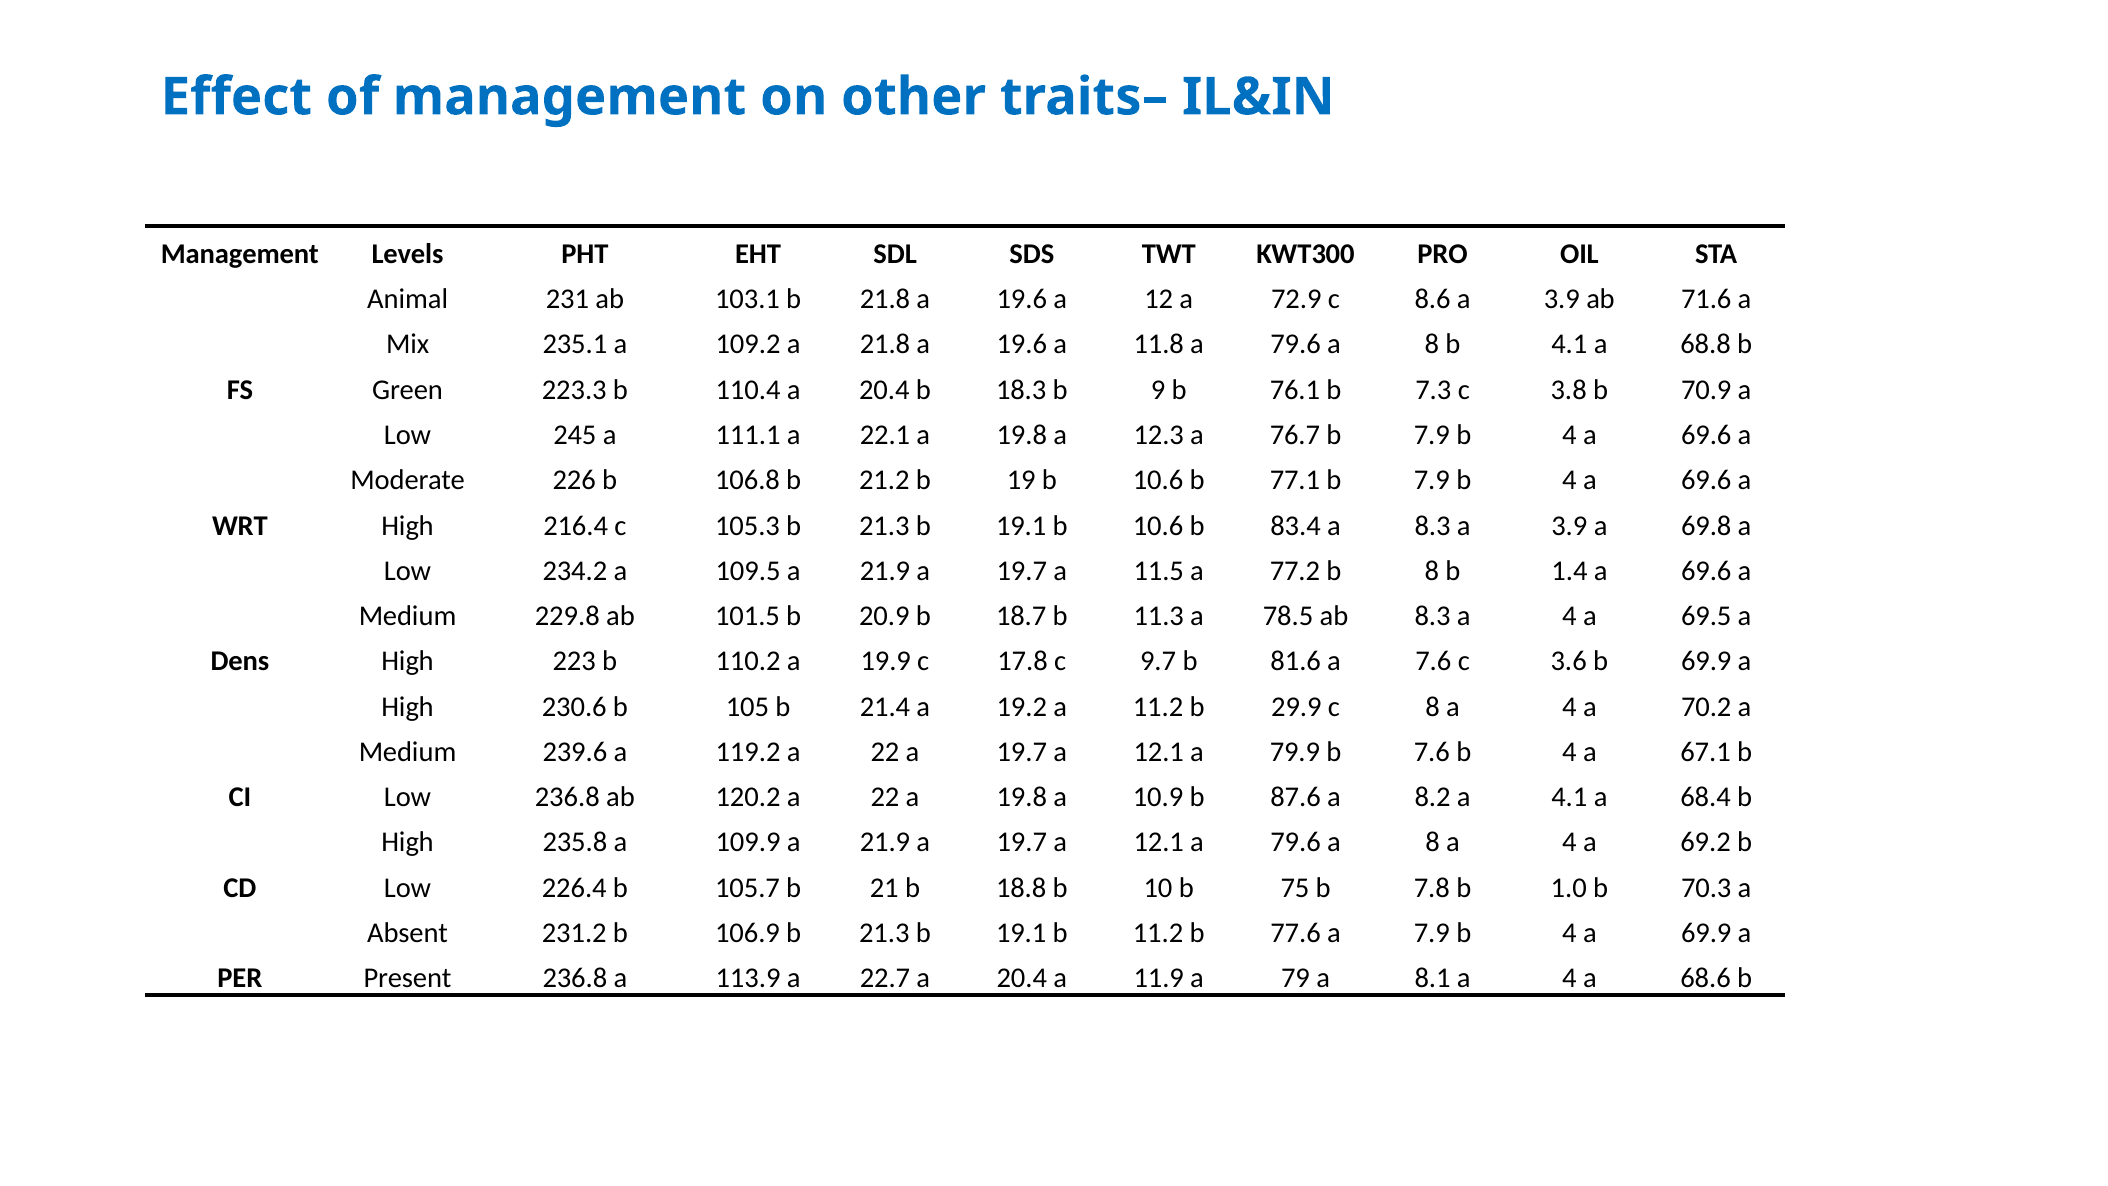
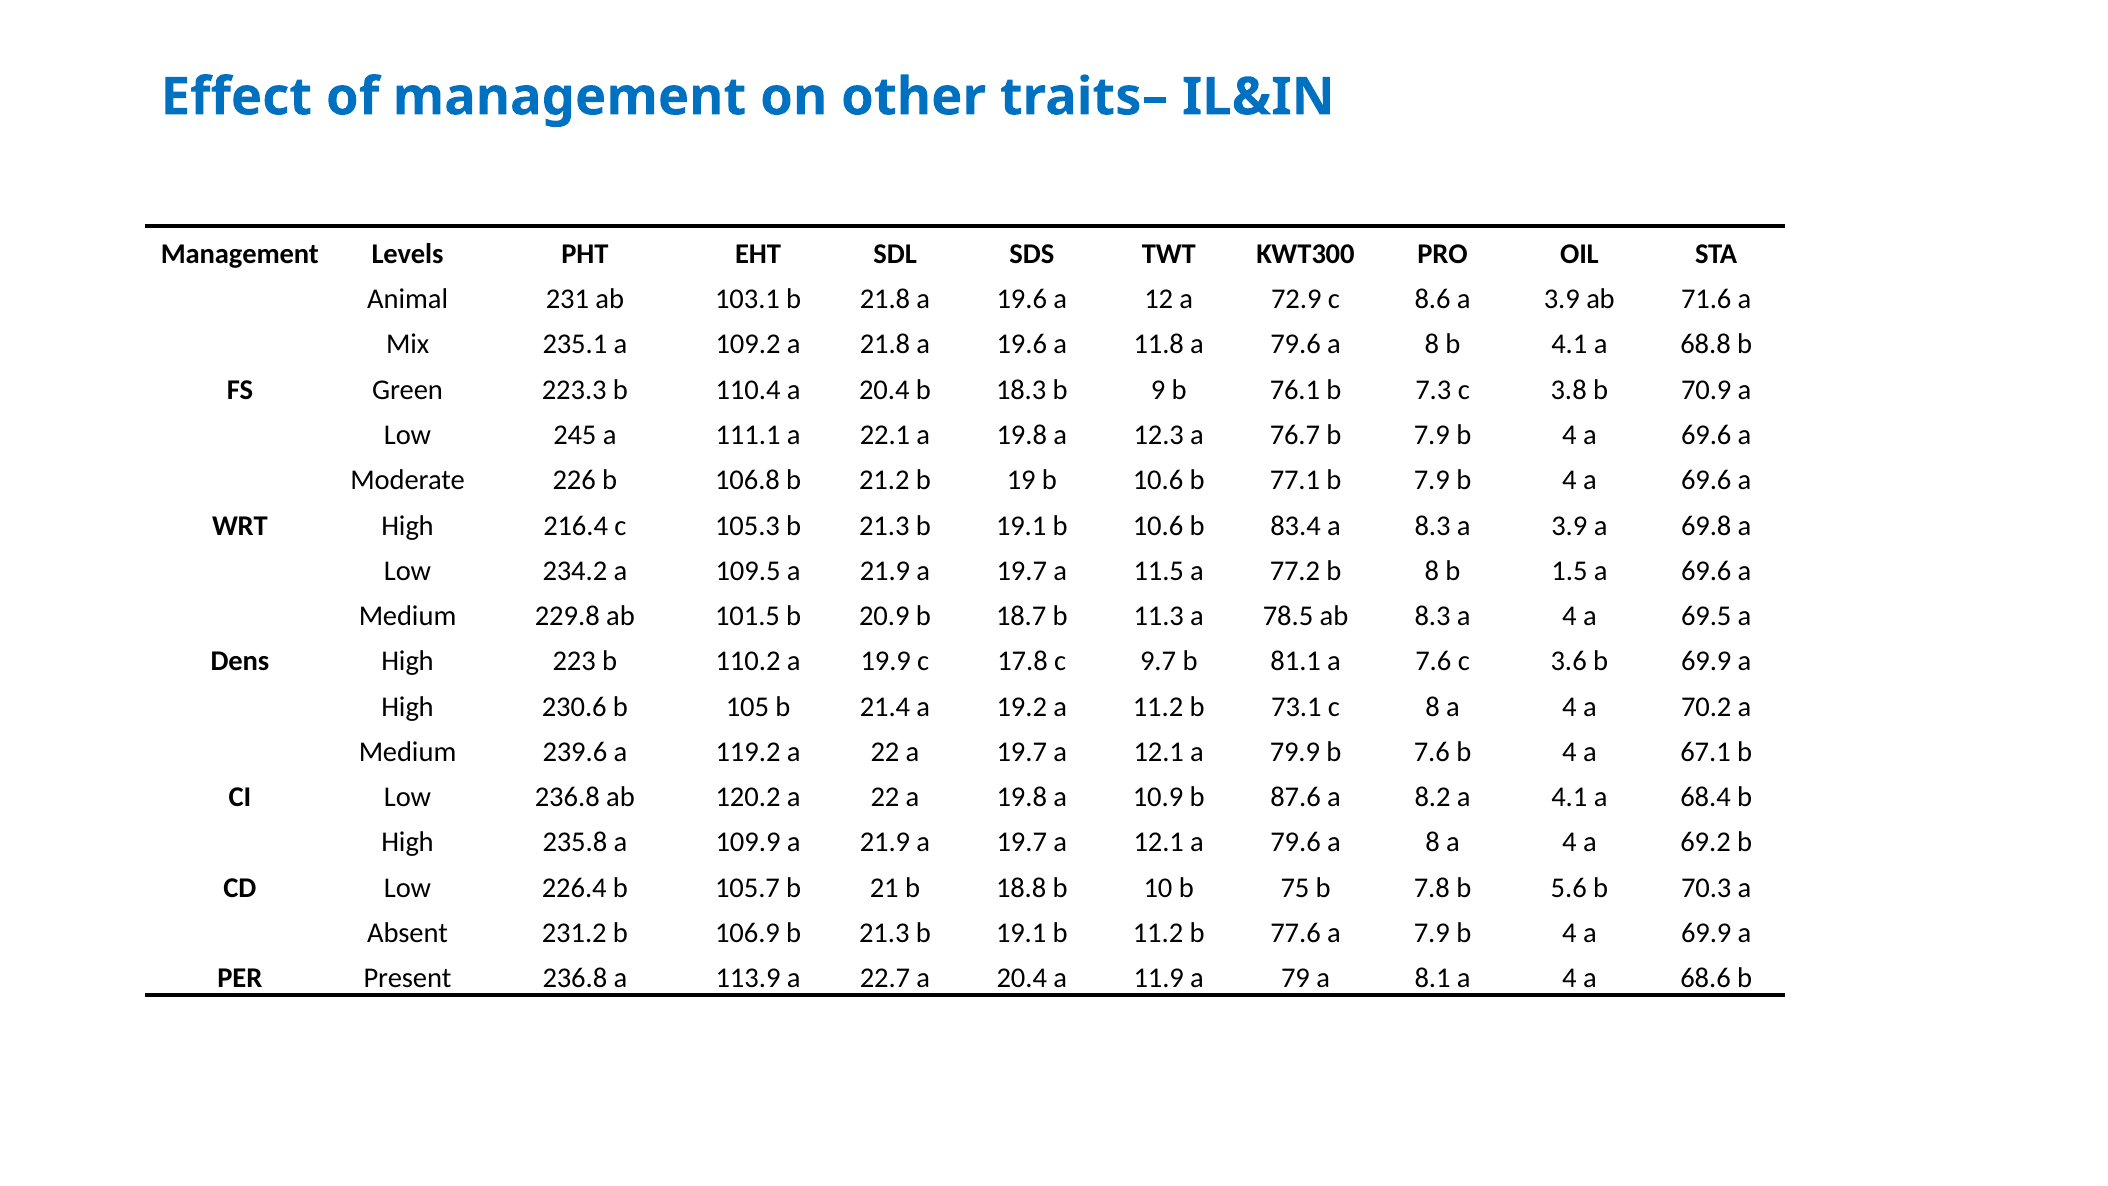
1.4: 1.4 -> 1.5
81.6: 81.6 -> 81.1
29.9: 29.9 -> 73.1
1.0: 1.0 -> 5.6
